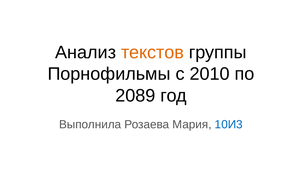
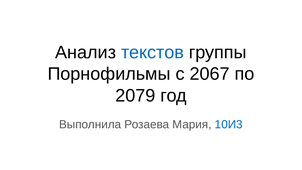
текстов colour: orange -> blue
2010: 2010 -> 2067
2089: 2089 -> 2079
